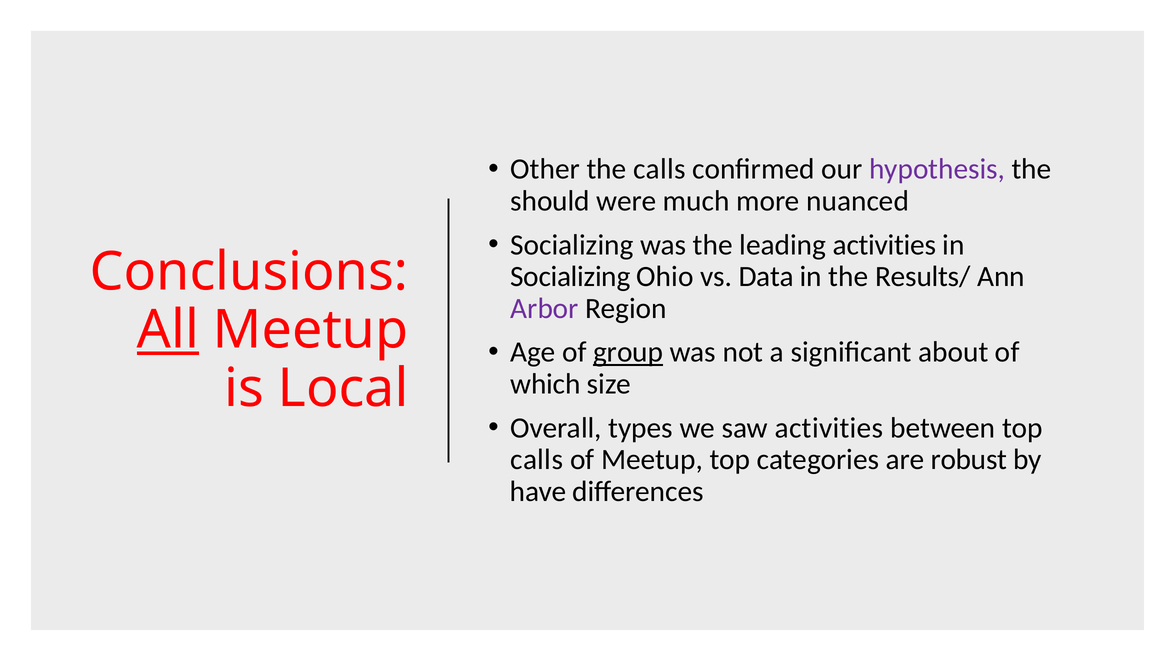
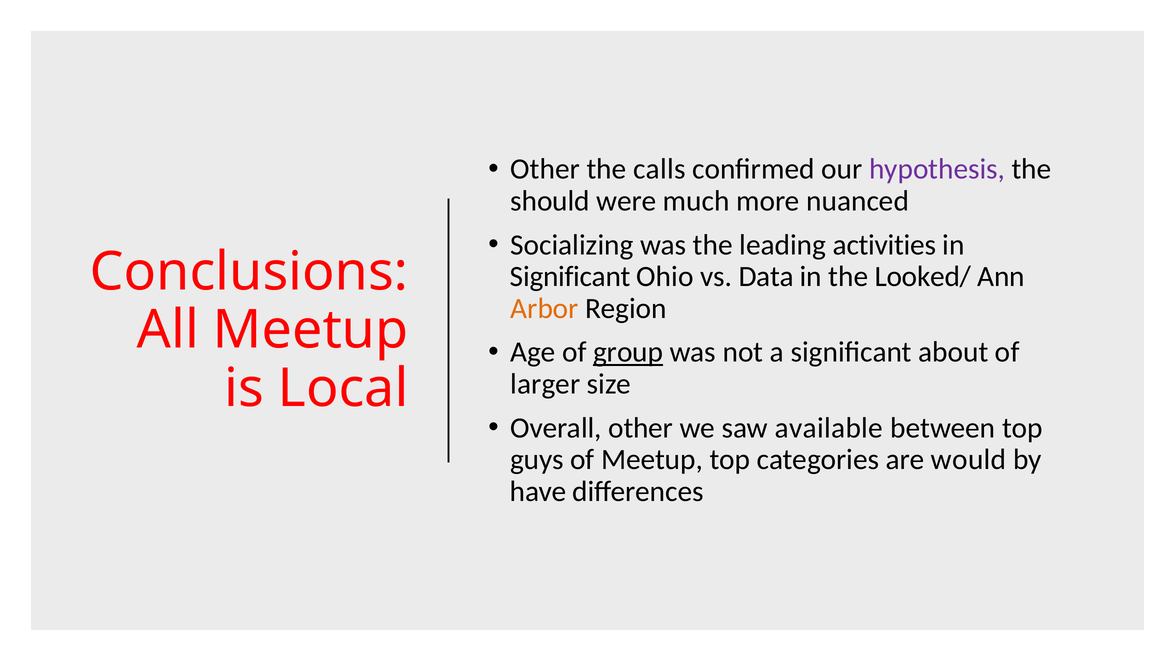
Socializing at (570, 277): Socializing -> Significant
Results/: Results/ -> Looked/
Arbor colour: purple -> orange
All underline: present -> none
which: which -> larger
Overall types: types -> other
saw activities: activities -> available
calls at (537, 460): calls -> guys
robust: robust -> would
